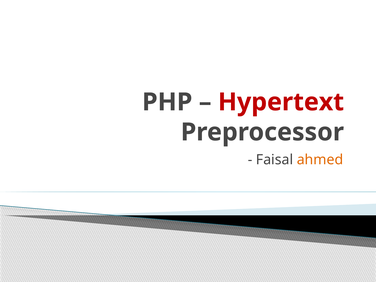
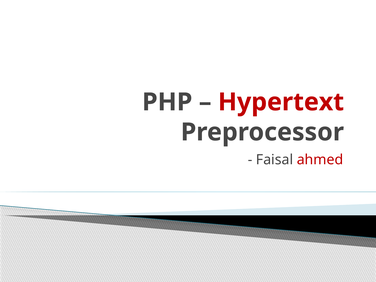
ahmed colour: orange -> red
